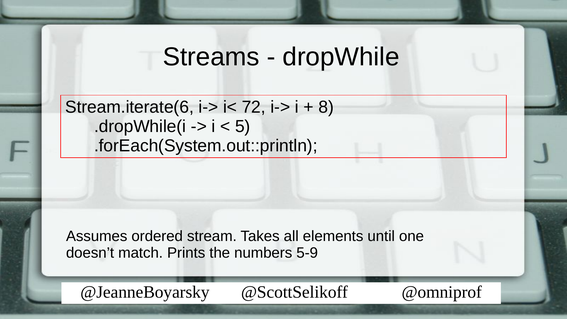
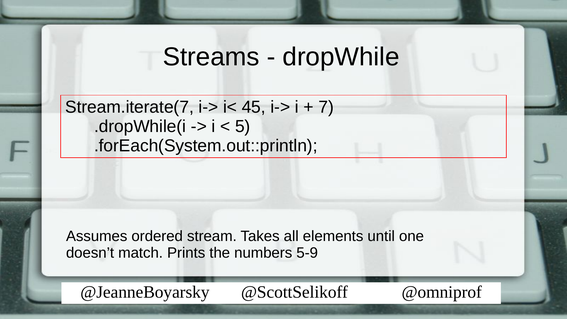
Stream.iterate(6: Stream.iterate(6 -> Stream.iterate(7
72: 72 -> 45
8: 8 -> 7
